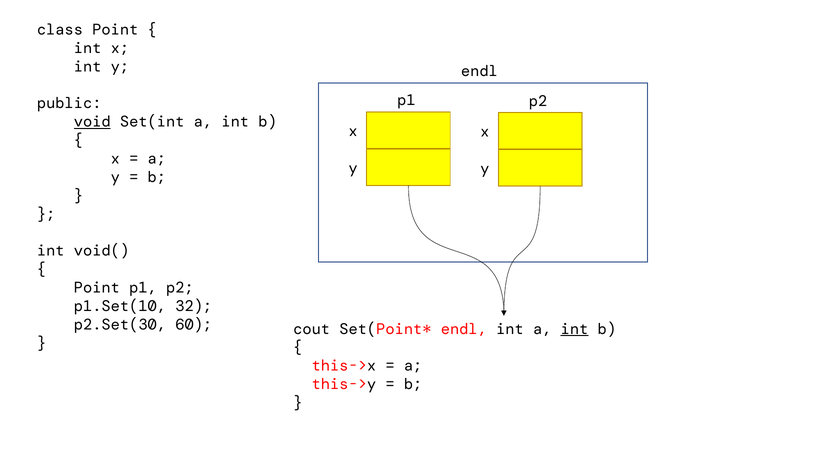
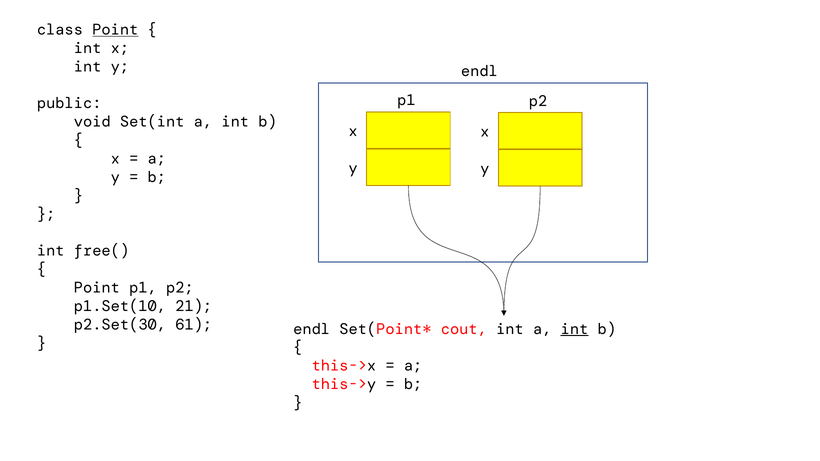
Point at (115, 30) underline: none -> present
void underline: present -> none
void(: void( -> free(
32: 32 -> 21
60: 60 -> 61
cout at (312, 329): cout -> endl
endl at (464, 329): endl -> cout
